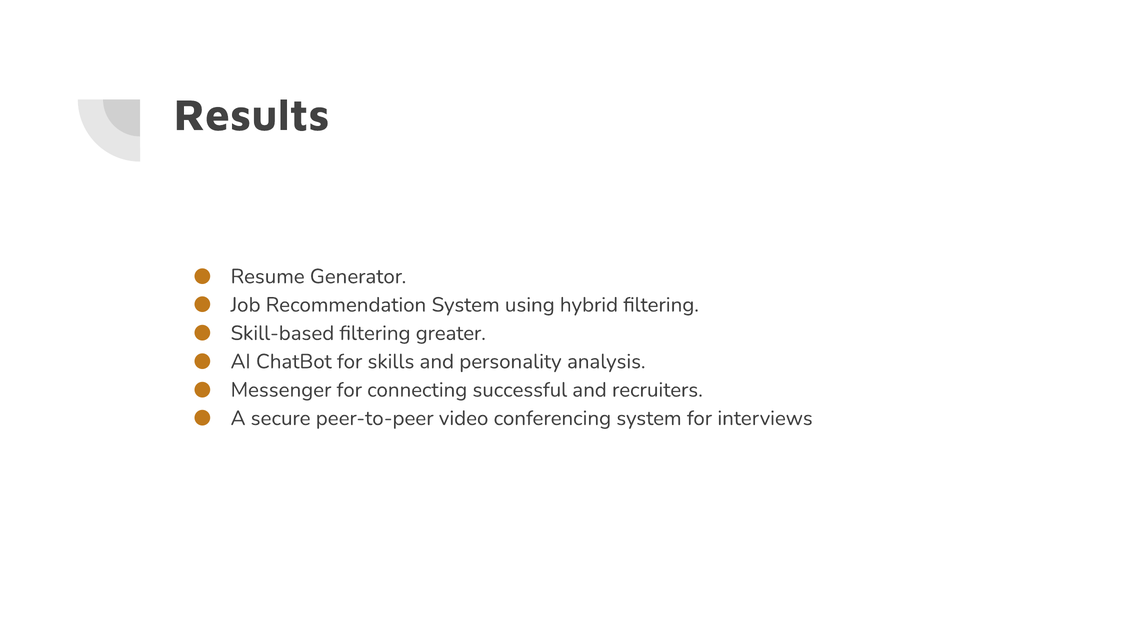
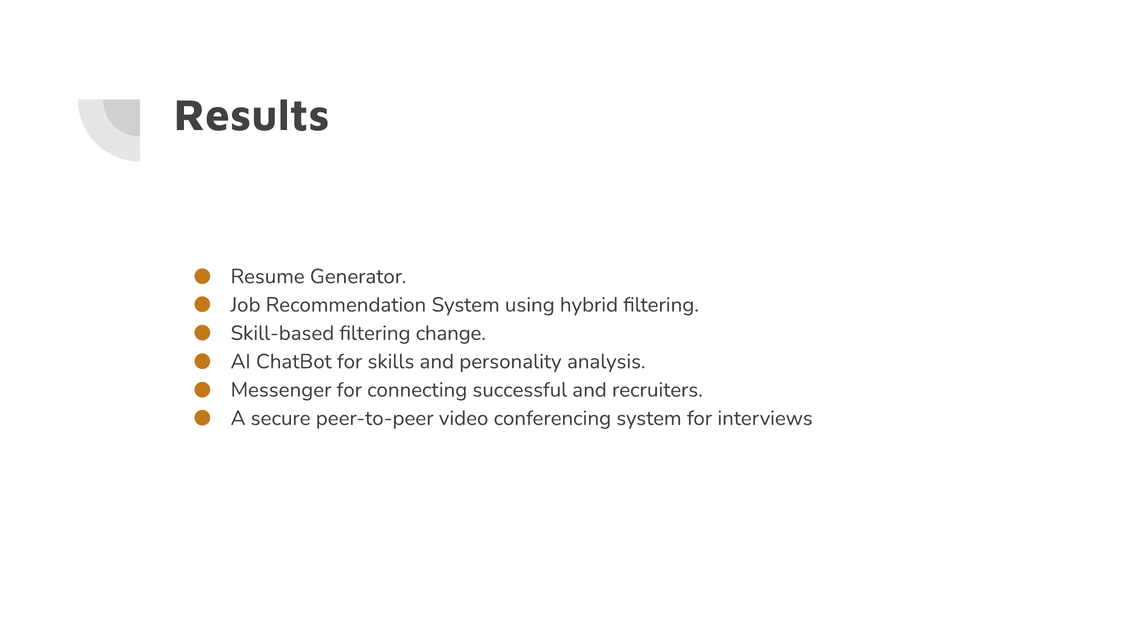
greater: greater -> change
